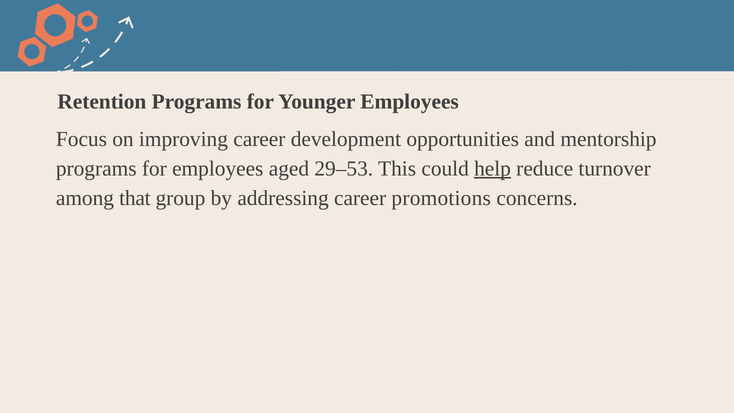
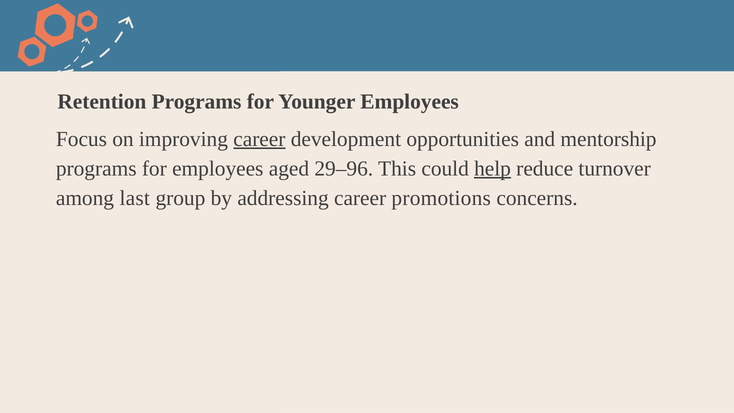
career at (259, 139) underline: none -> present
29–53: 29–53 -> 29–96
that: that -> last
